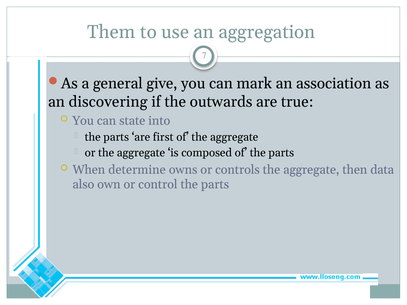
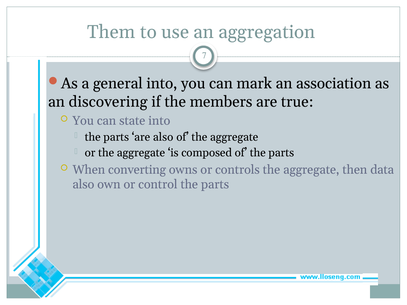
general give: give -> into
outwards: outwards -> members
are first: first -> also
determine: determine -> converting
